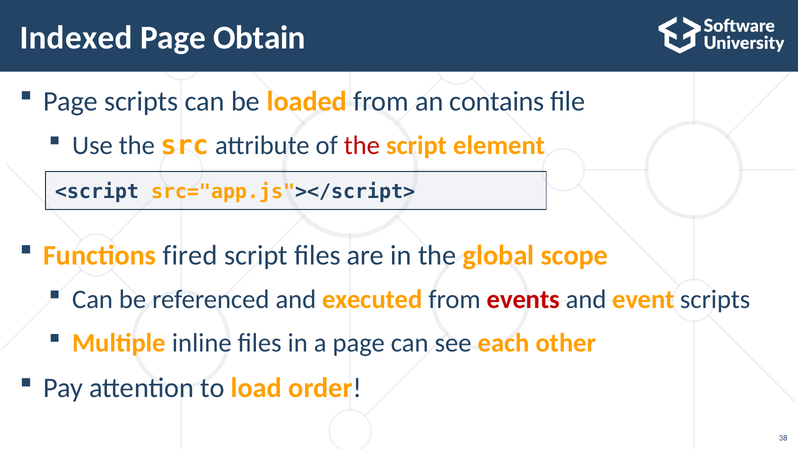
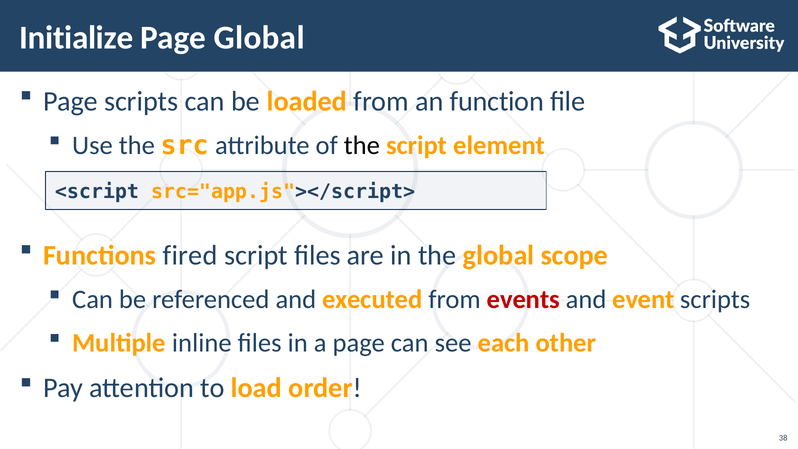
Indexed: Indexed -> Initialize
Page Obtain: Obtain -> Global
contains: contains -> function
the at (362, 146) colour: red -> black
